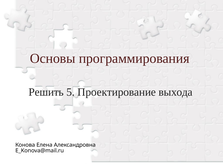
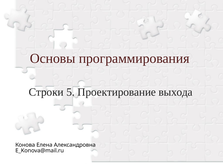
Решить: Решить -> Строки
